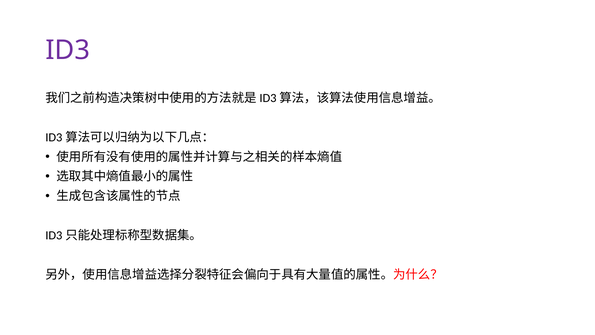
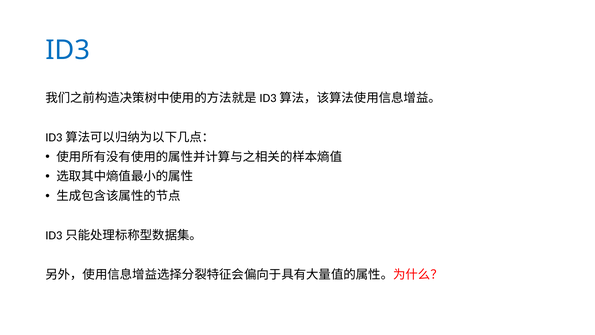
ID3 colour: purple -> blue
